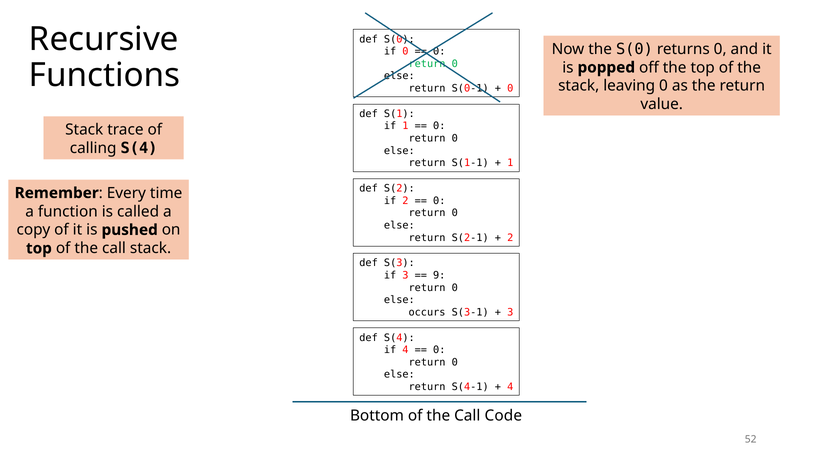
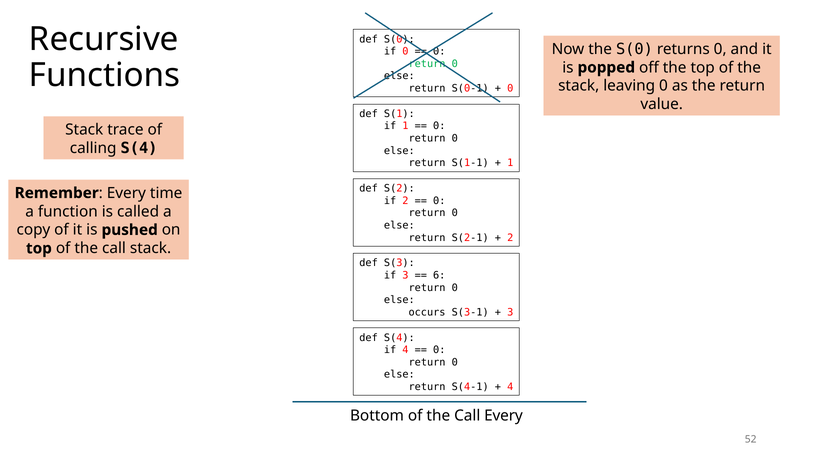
9: 9 -> 6
Call Code: Code -> Every
